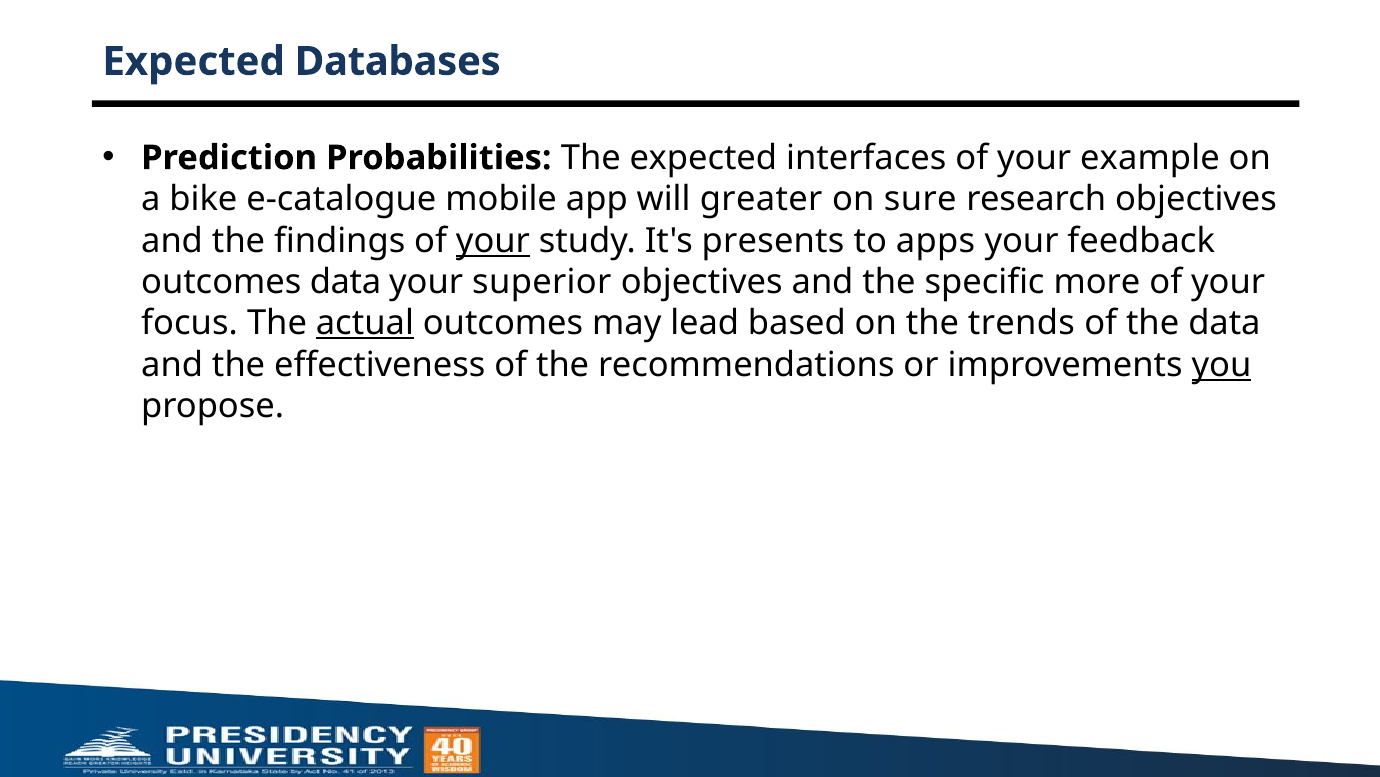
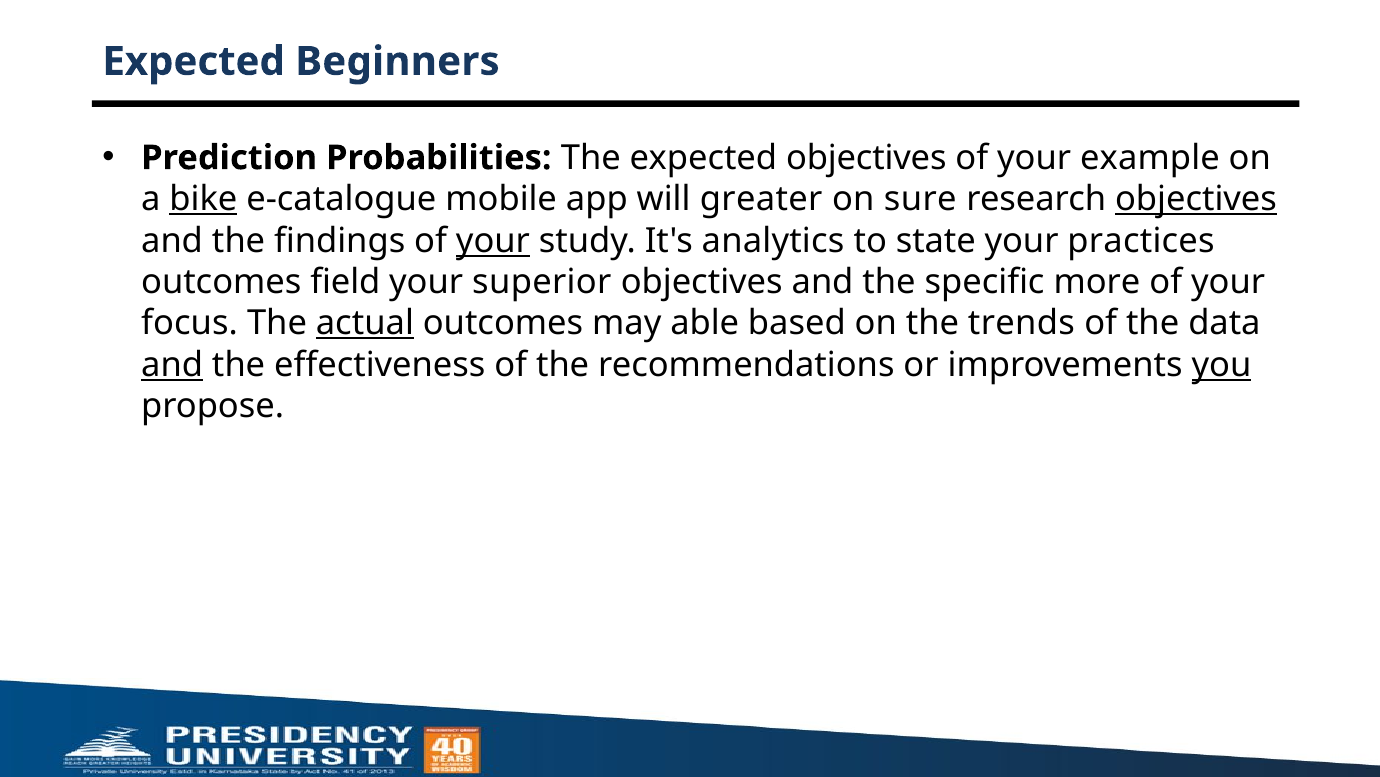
Databases: Databases -> Beginners
expected interfaces: interfaces -> objectives
bike underline: none -> present
objectives at (1196, 199) underline: none -> present
presents: presents -> analytics
apps: apps -> state
feedback: feedback -> practices
outcomes data: data -> field
lead: lead -> able
and at (172, 365) underline: none -> present
